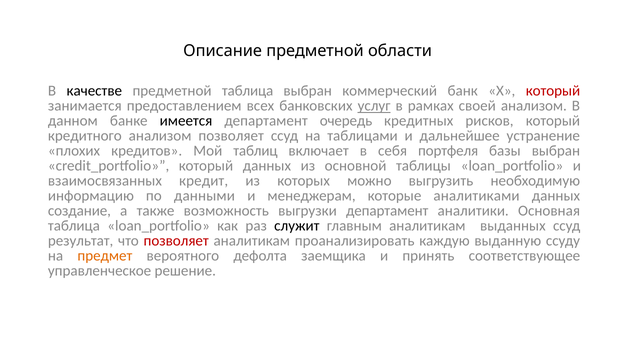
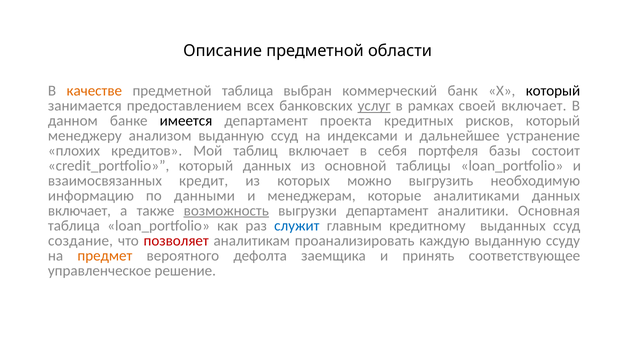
качестве colour: black -> orange
который at (553, 91) colour: red -> black
своей анализом: анализом -> включает
очередь: очередь -> проекта
кредитного: кредитного -> менеджеру
анализом позволяет: позволяет -> выданную
таблицами: таблицами -> индексами
базы выбран: выбран -> состоит
создание at (79, 211): создание -> включает
возможность underline: none -> present
служит colour: black -> blue
главным аналитикам: аналитикам -> кредитному
результат: результат -> создание
